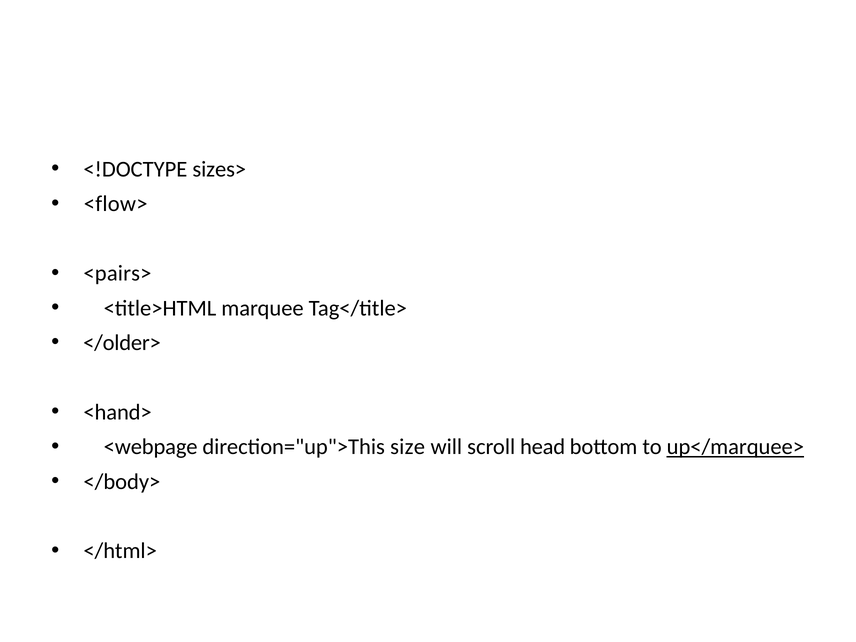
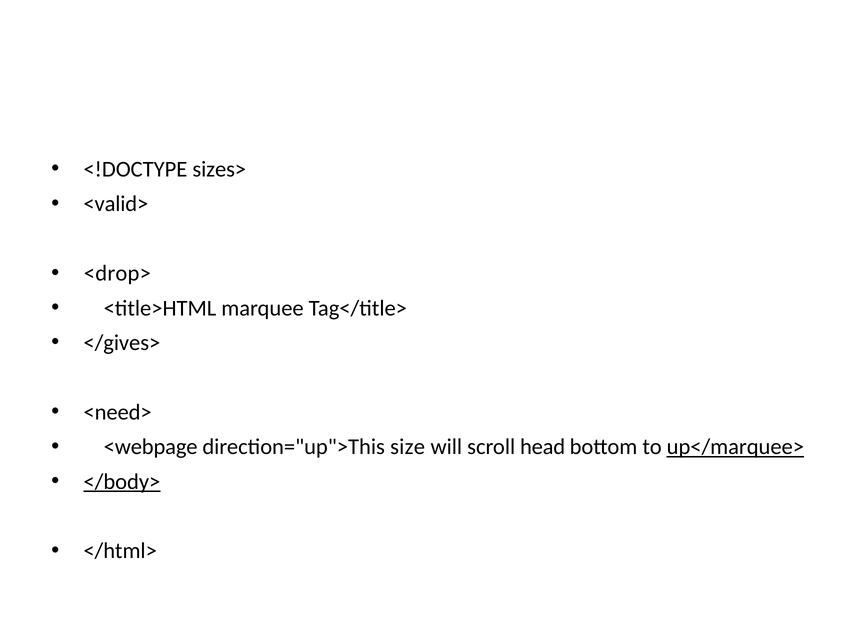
<flow>: <flow> -> <valid>
<pairs>: <pairs> -> <drop>
</older>: </older> -> </gives>
<hand>: <hand> -> <need>
</body> underline: none -> present
